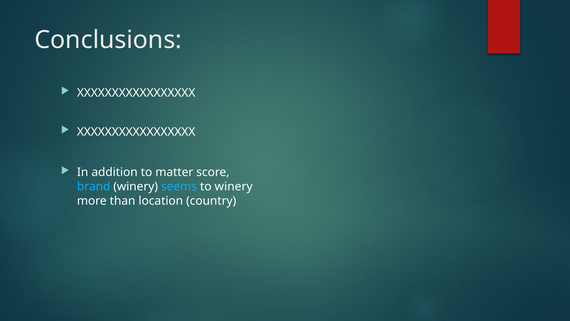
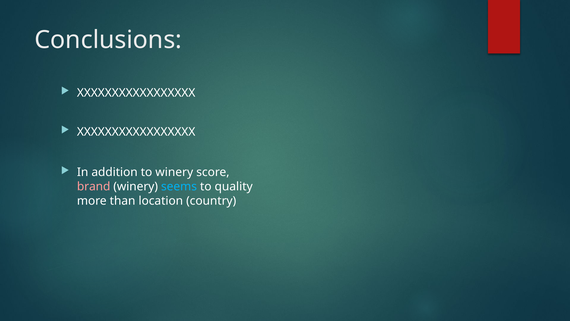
to matter: matter -> winery
brand colour: light blue -> pink
to winery: winery -> quality
